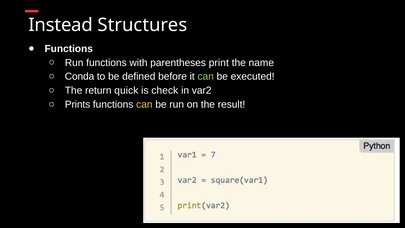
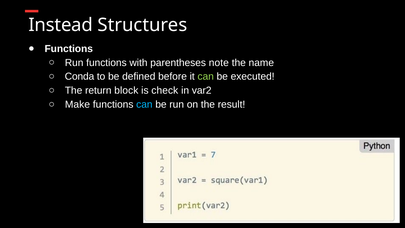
print: print -> note
quick: quick -> block
Prints: Prints -> Make
can at (144, 105) colour: yellow -> light blue
